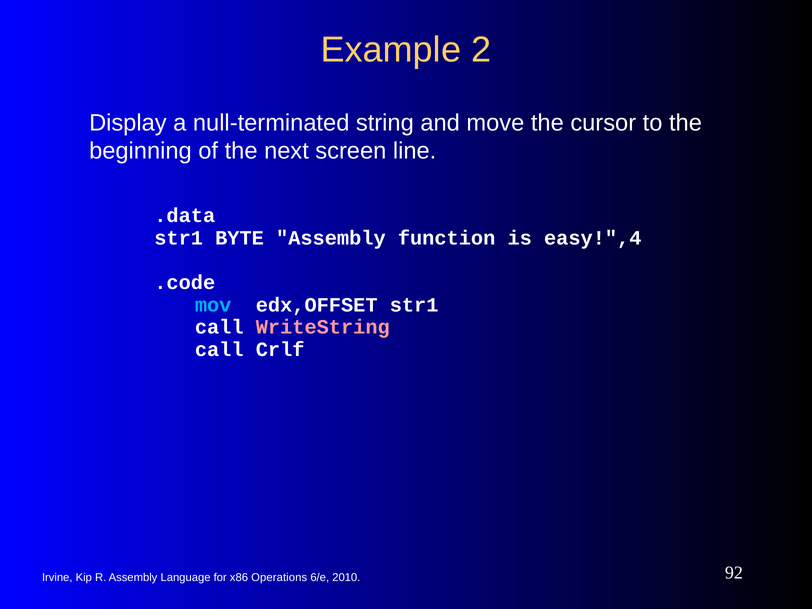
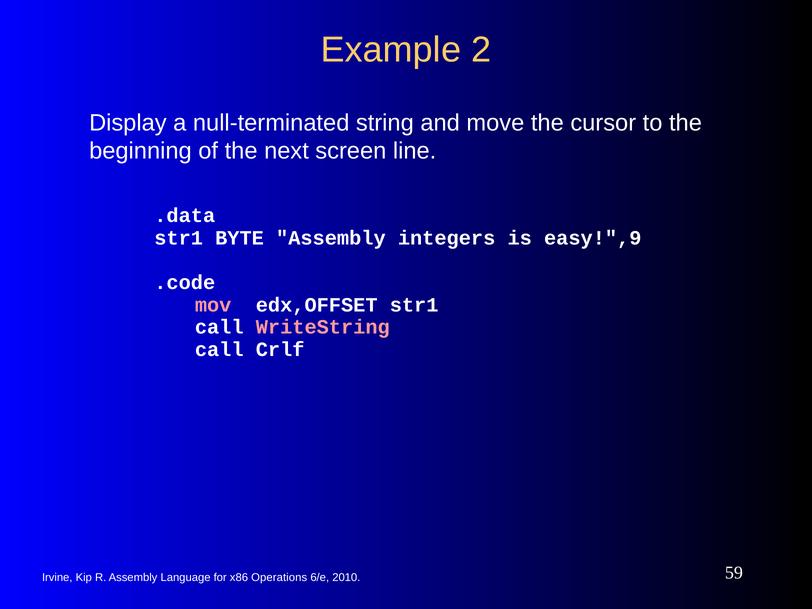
function: function -> integers
easy!",4: easy!",4 -> easy!",9
mov colour: light blue -> pink
92: 92 -> 59
